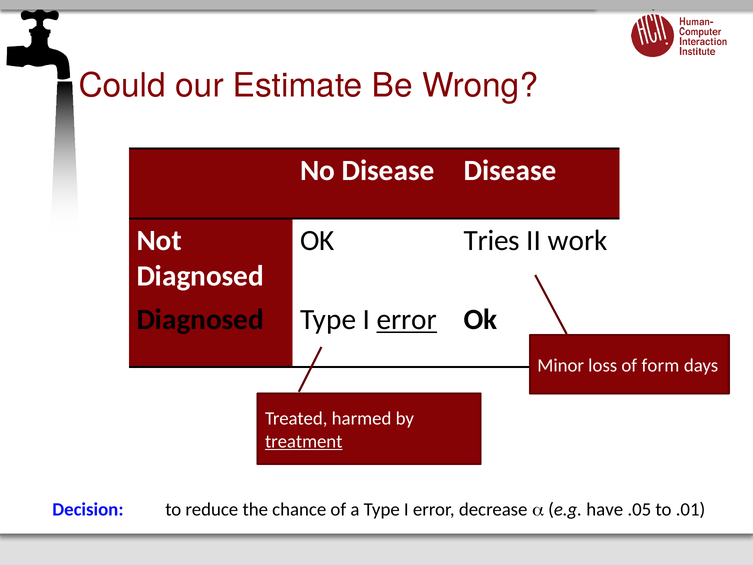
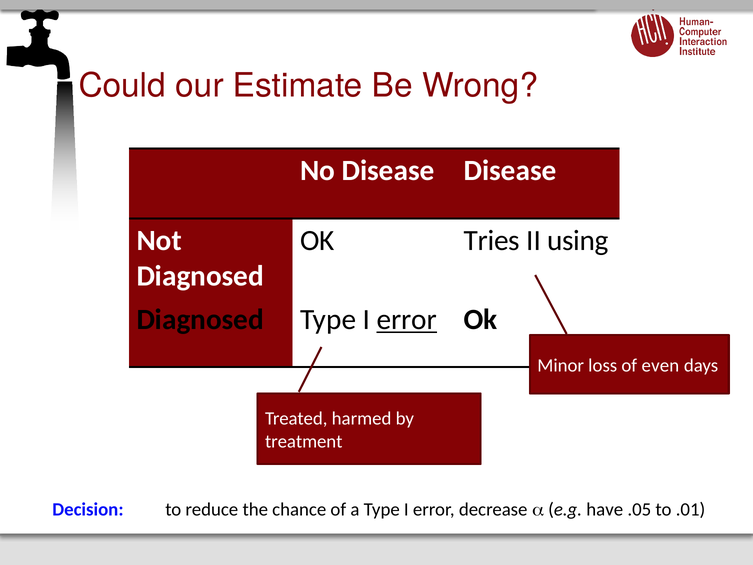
work: work -> using
form: form -> even
treatment underline: present -> none
